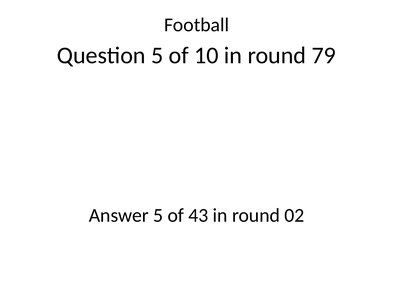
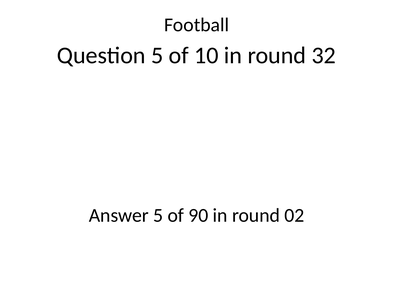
79: 79 -> 32
43: 43 -> 90
